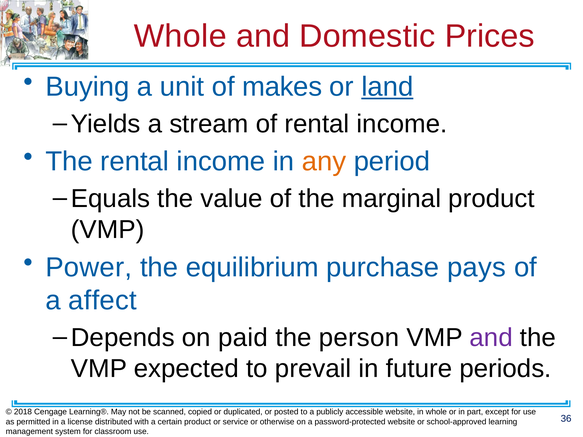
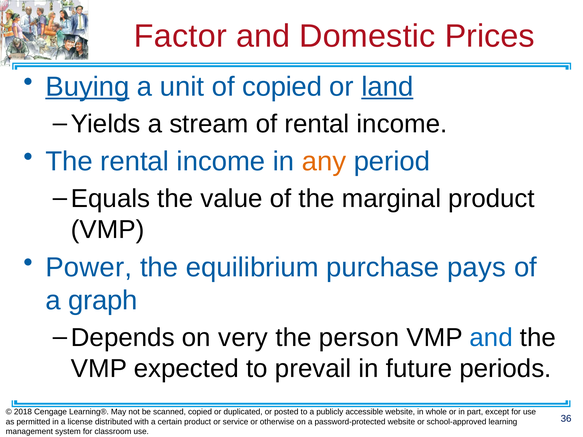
Whole at (180, 36): Whole -> Factor
Buying underline: none -> present
of makes: makes -> copied
affect: affect -> graph
paid: paid -> very
and at (491, 338) colour: purple -> blue
